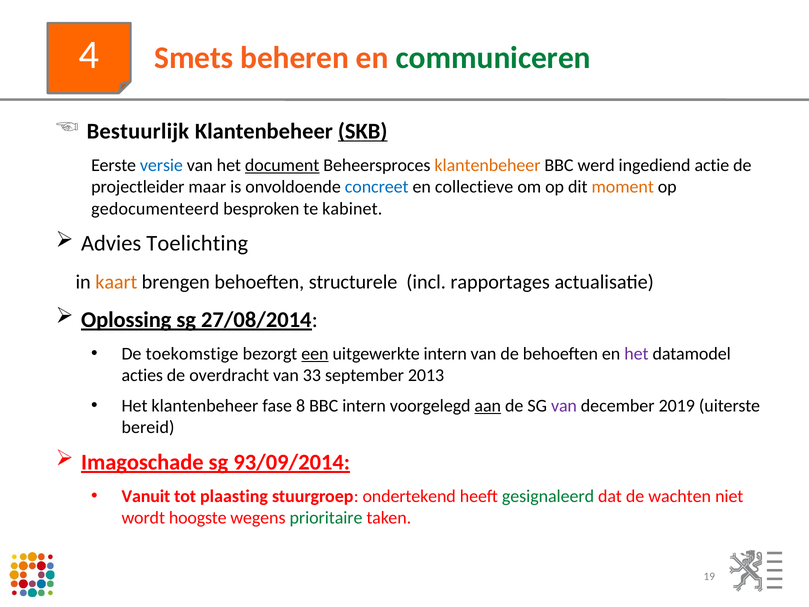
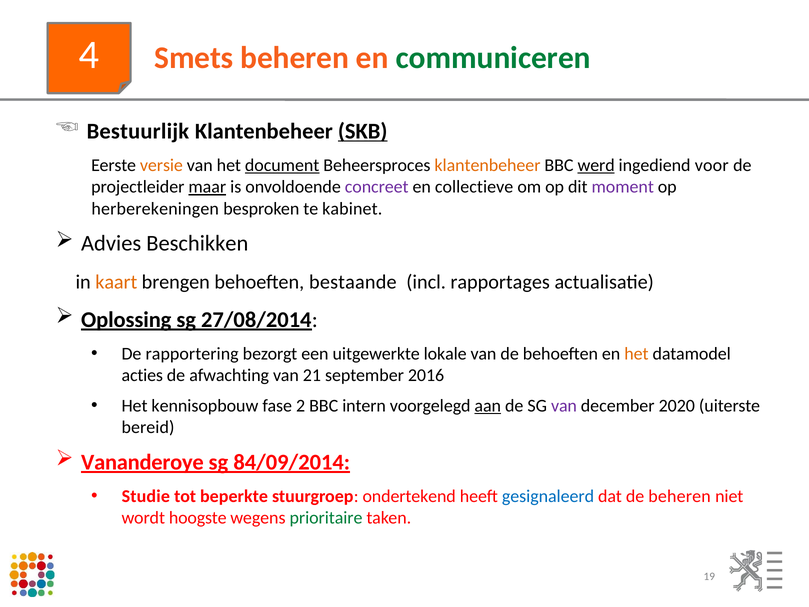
versie colour: blue -> orange
werd underline: none -> present
actie: actie -> voor
maar underline: none -> present
concreet colour: blue -> purple
moment colour: orange -> purple
gedocumenteerd: gedocumenteerd -> herberekeningen
Toelichting: Toelichting -> Beschikken
structurele: structurele -> bestaande
toekomstige: toekomstige -> rapportering
een underline: present -> none
uitgewerkte intern: intern -> lokale
het at (636, 354) colour: purple -> orange
overdracht: overdracht -> afwachting
33: 33 -> 21
2013: 2013 -> 2016
Het klantenbeheer: klantenbeheer -> kennisopbouw
8: 8 -> 2
2019: 2019 -> 2020
Imagoschade: Imagoschade -> Vananderoye
93/09/2014: 93/09/2014 -> 84/09/2014
Vanuit: Vanuit -> Studie
plaasting: plaasting -> beperkte
gesignaleerd colour: green -> blue
de wachten: wachten -> beheren
